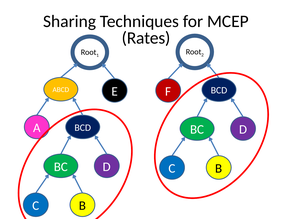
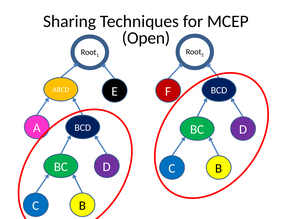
Rates: Rates -> Open
